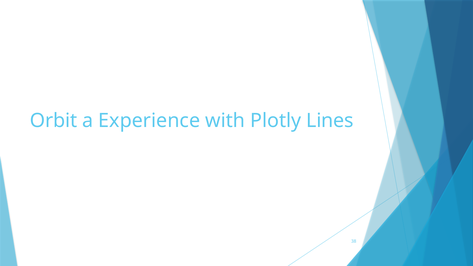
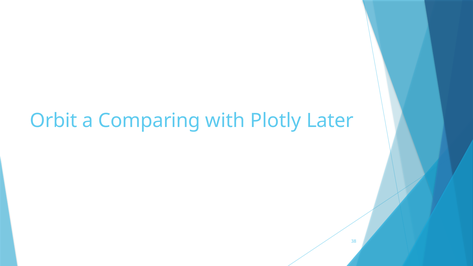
Experience: Experience -> Comparing
Lines: Lines -> Later
